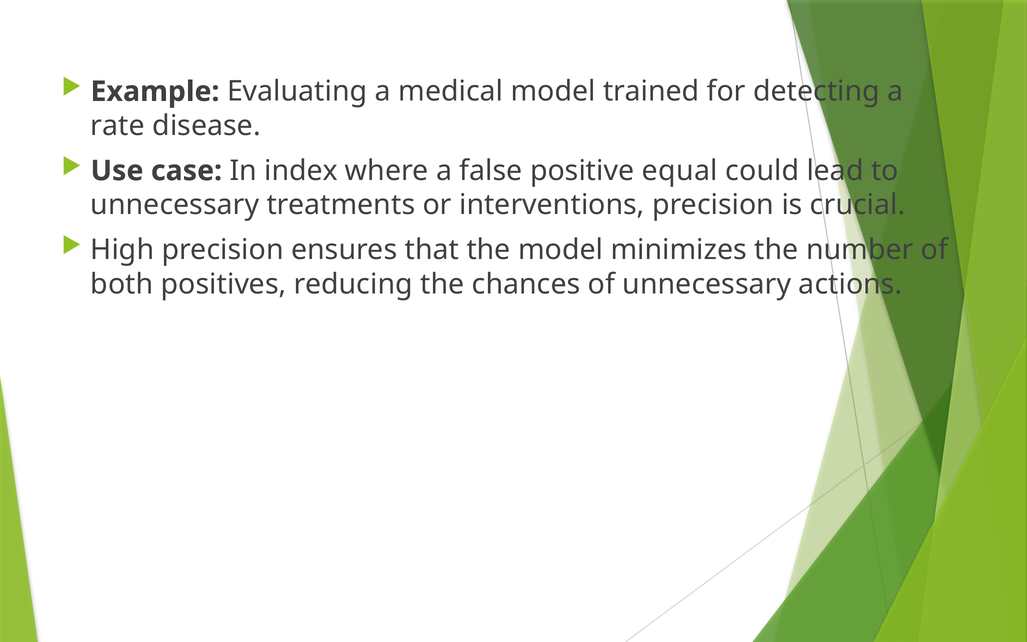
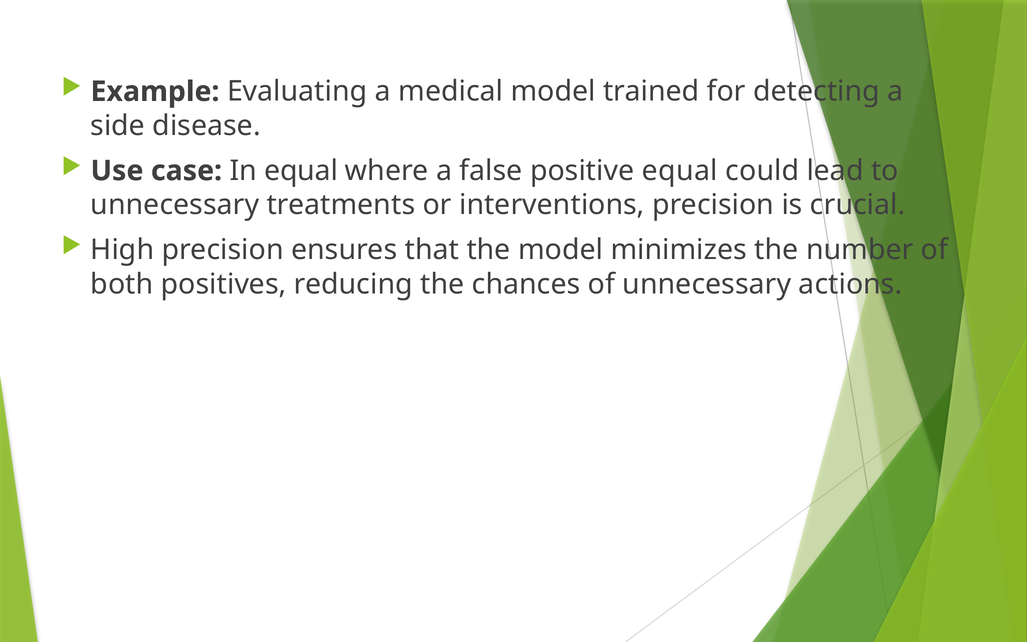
rate: rate -> side
In index: index -> equal
